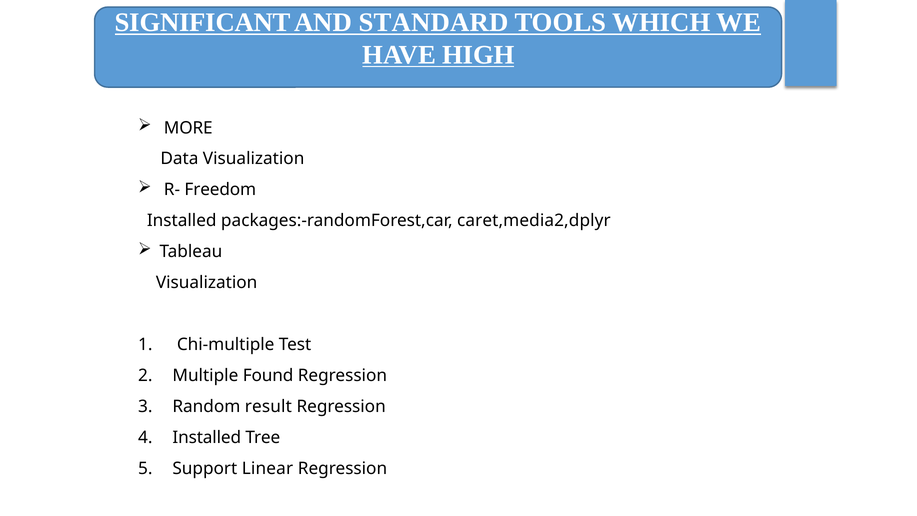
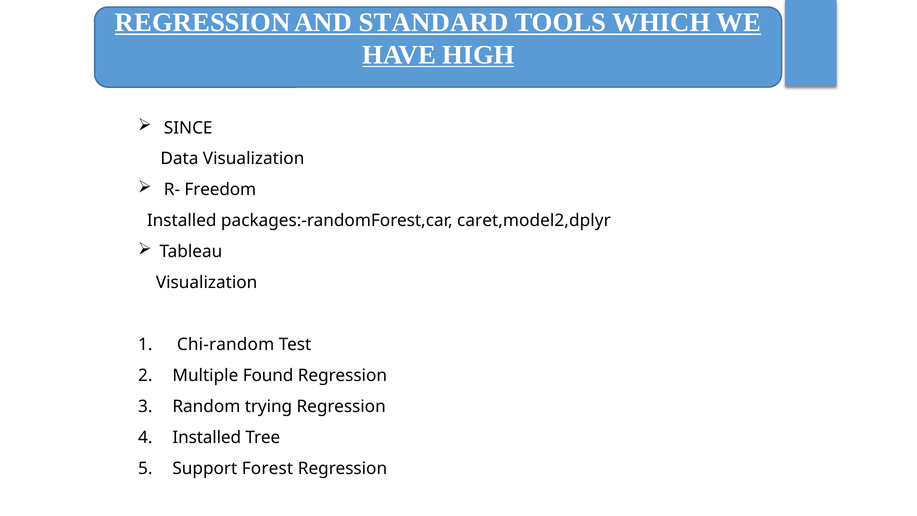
SIGNIFICANT at (203, 23): SIGNIFICANT -> REGRESSION
MORE: MORE -> SINCE
caret,media2,dplyr: caret,media2,dplyr -> caret,model2,dplyr
Chi-multiple: Chi-multiple -> Chi-random
result: result -> trying
Linear: Linear -> Forest
